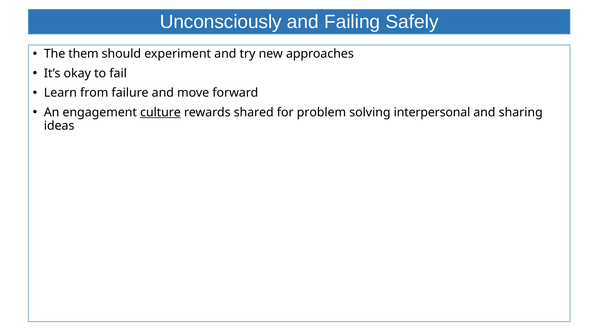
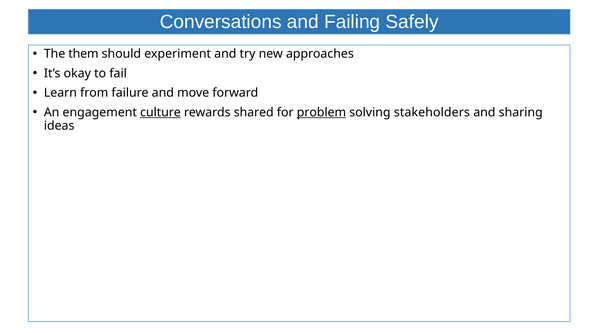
Unconsciously: Unconsciously -> Conversations
problem underline: none -> present
interpersonal: interpersonal -> stakeholders
